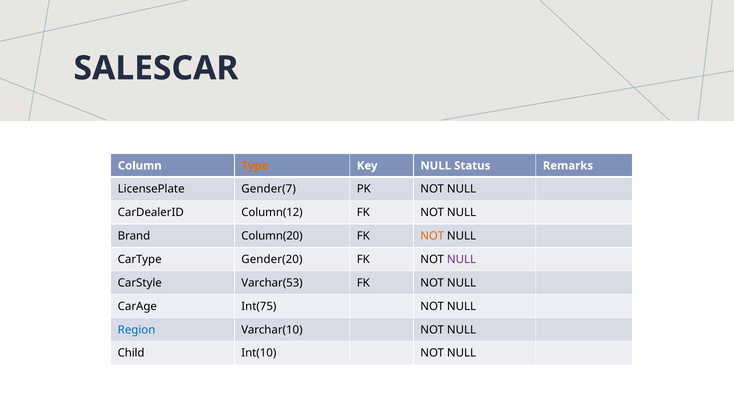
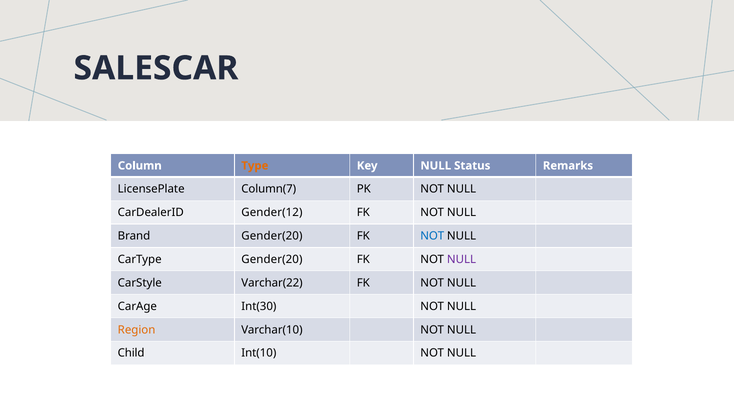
Gender(7: Gender(7 -> Column(7
Column(12: Column(12 -> Gender(12
Brand Column(20: Column(20 -> Gender(20
NOT at (432, 236) colour: orange -> blue
Varchar(53: Varchar(53 -> Varchar(22
Int(75: Int(75 -> Int(30
Region colour: blue -> orange
